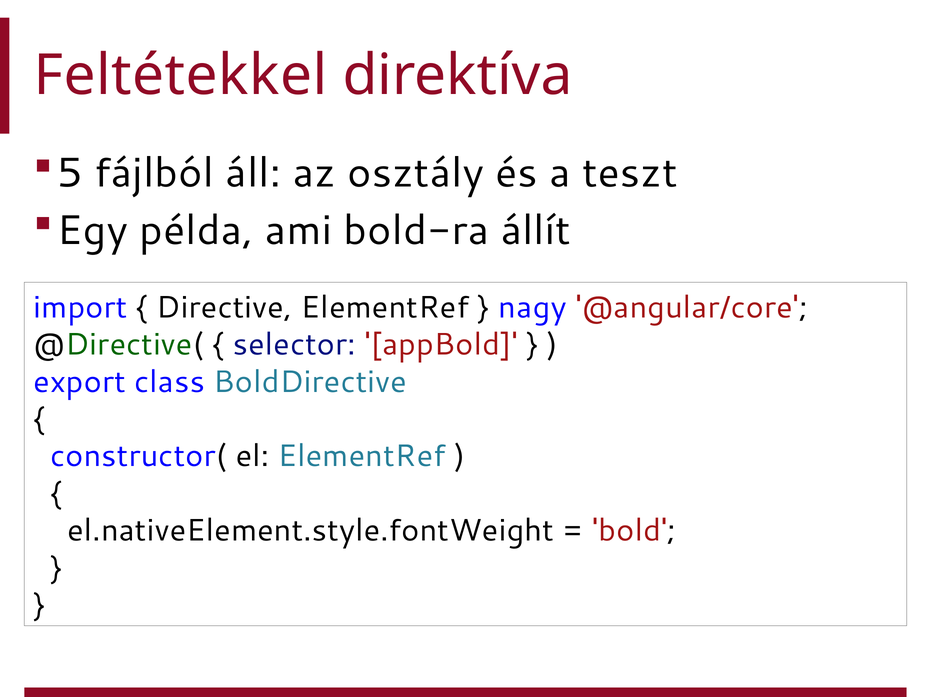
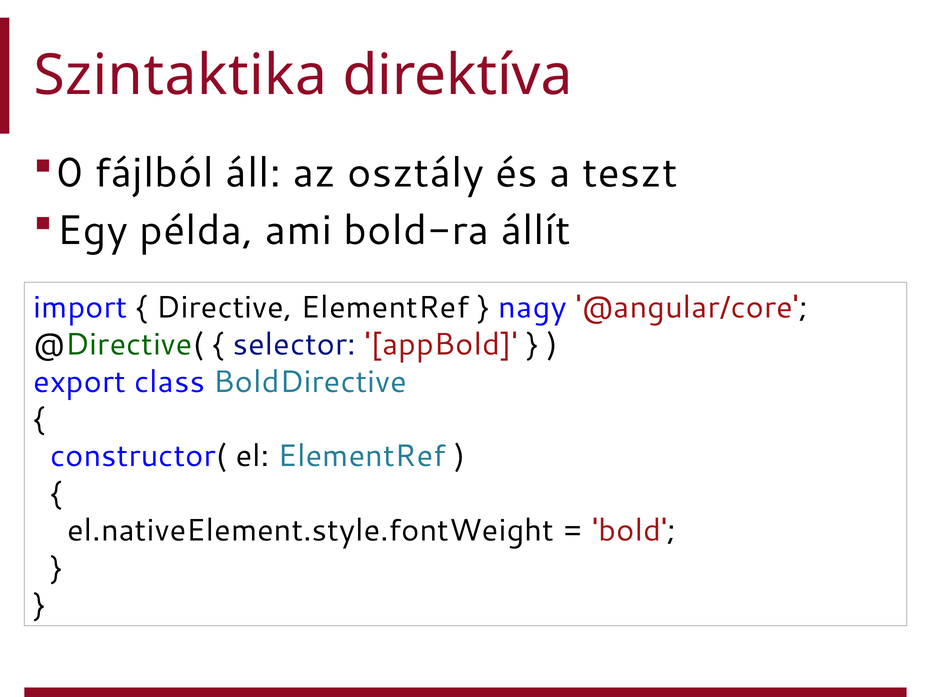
Feltétekkel: Feltétekkel -> Szintaktika
5: 5 -> 0
